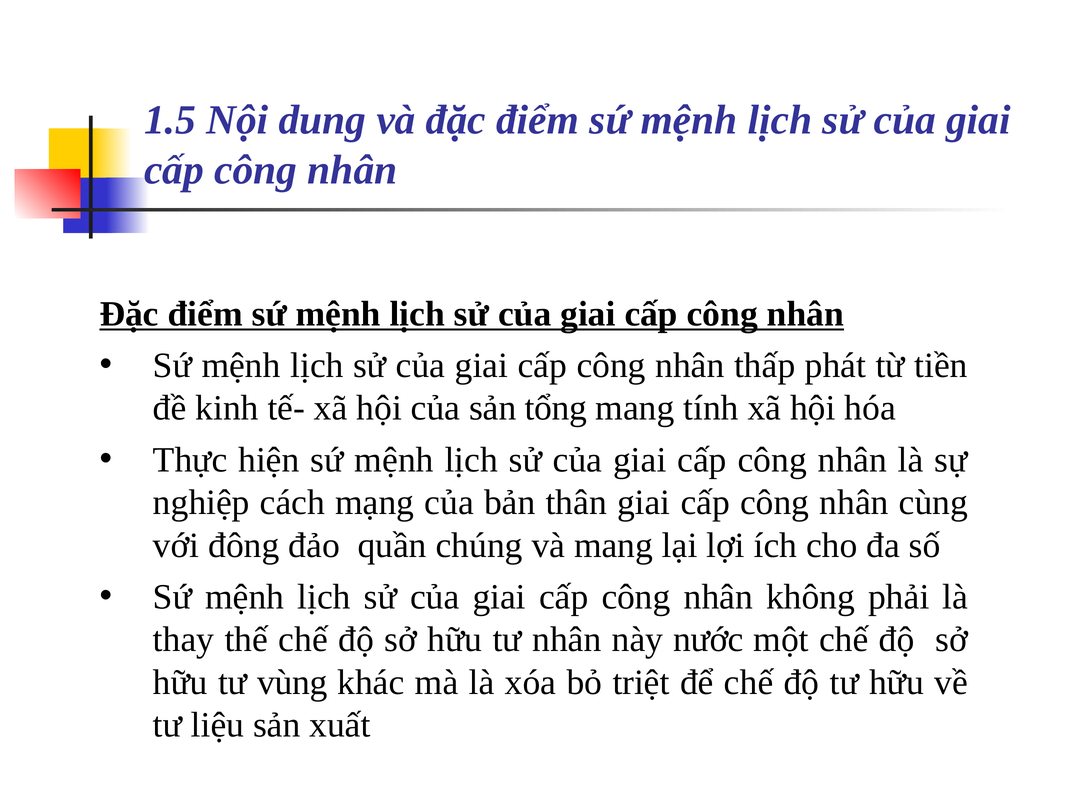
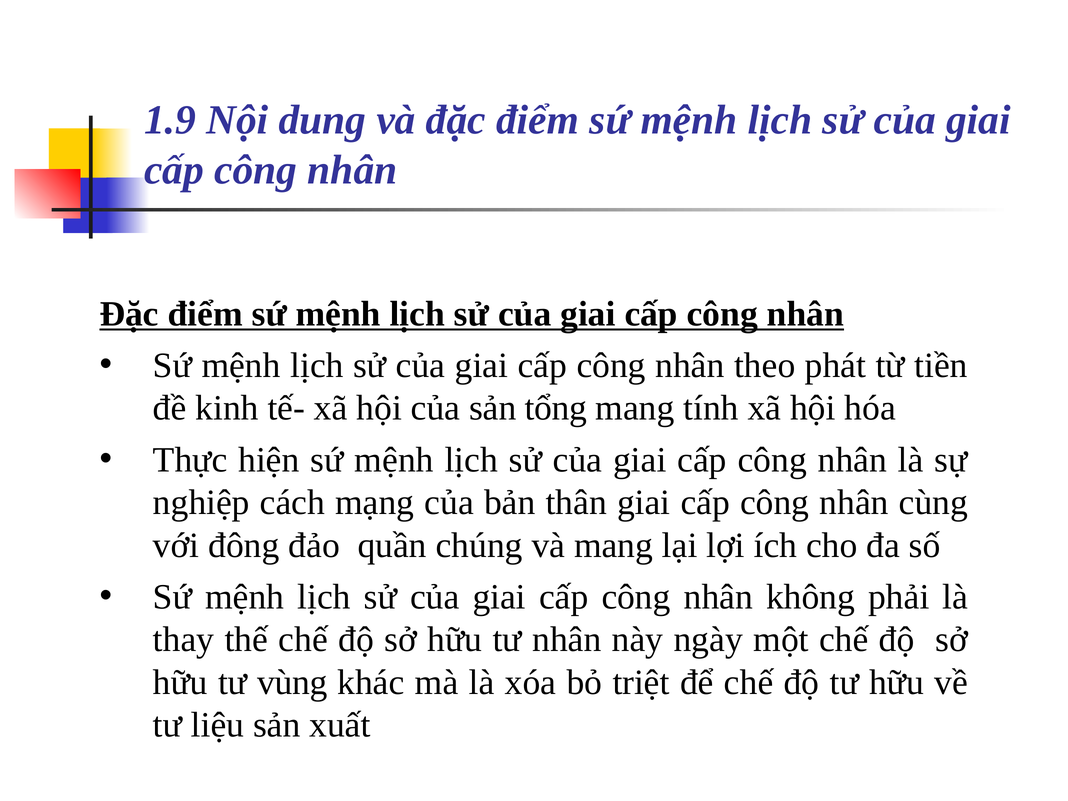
1.5: 1.5 -> 1.9
thấp: thấp -> theo
nước: nước -> ngày
